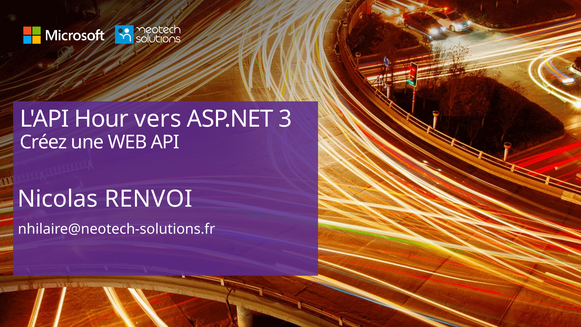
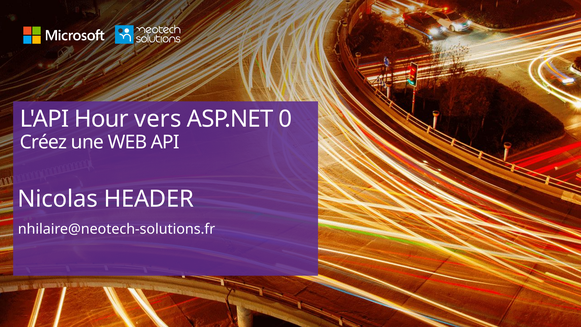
3: 3 -> 0
RENVOI: RENVOI -> HEADER
